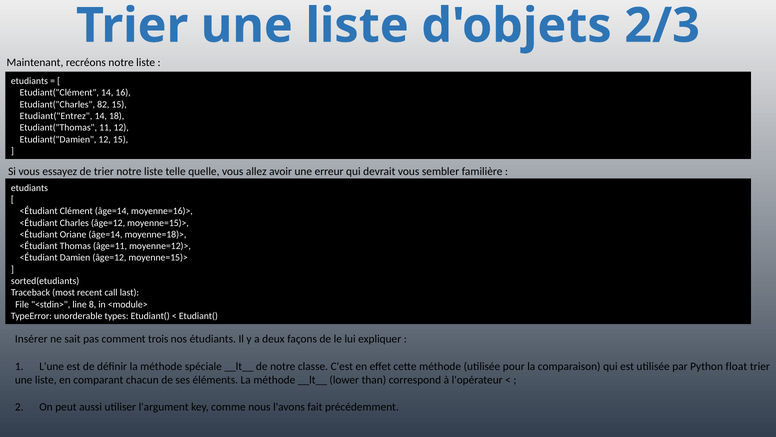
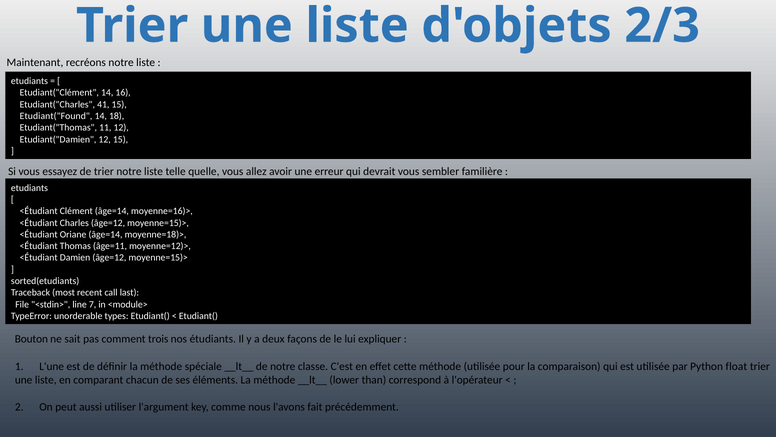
82: 82 -> 41
Etudiant("Entrez: Etudiant("Entrez -> Etudiant("Found
8: 8 -> 7
Insérer: Insérer -> Bouton
